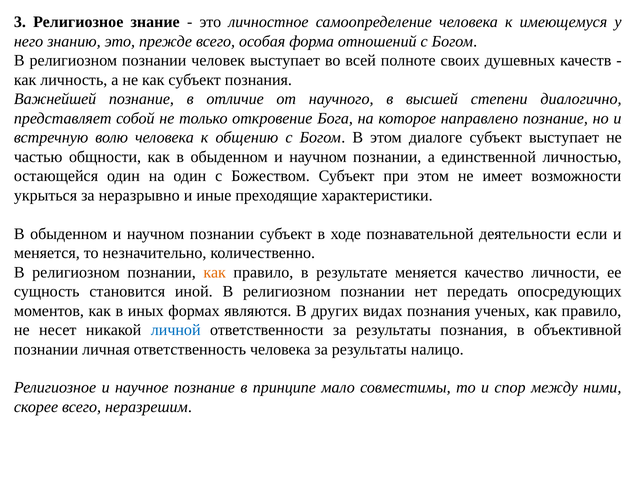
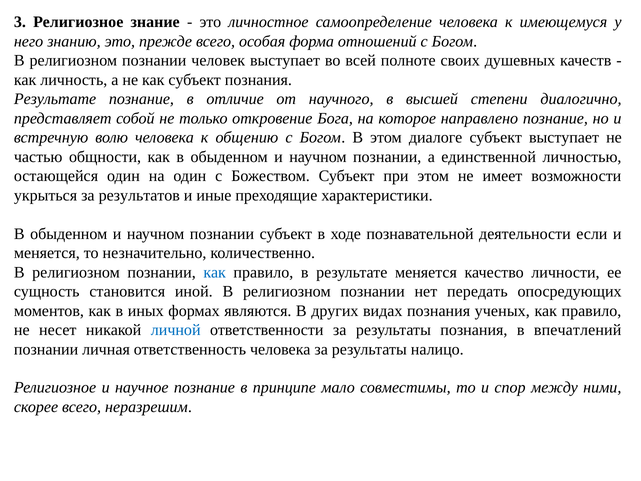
Важнейшей at (55, 99): Важнейшей -> Результате
неразрывно: неразрывно -> результатов
как at (215, 272) colour: orange -> blue
объективной: объективной -> впечатлений
